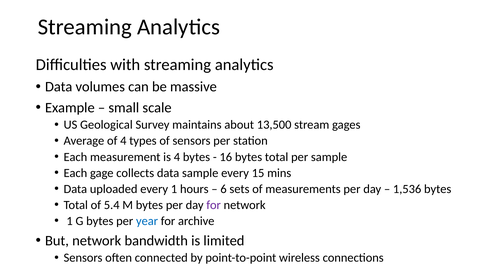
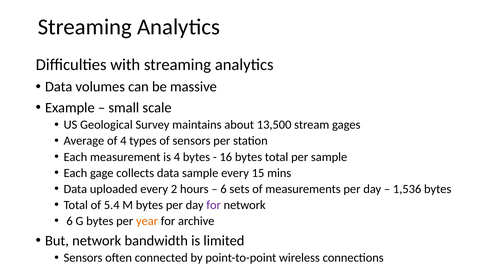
every 1: 1 -> 2
1 at (70, 221): 1 -> 6
year colour: blue -> orange
